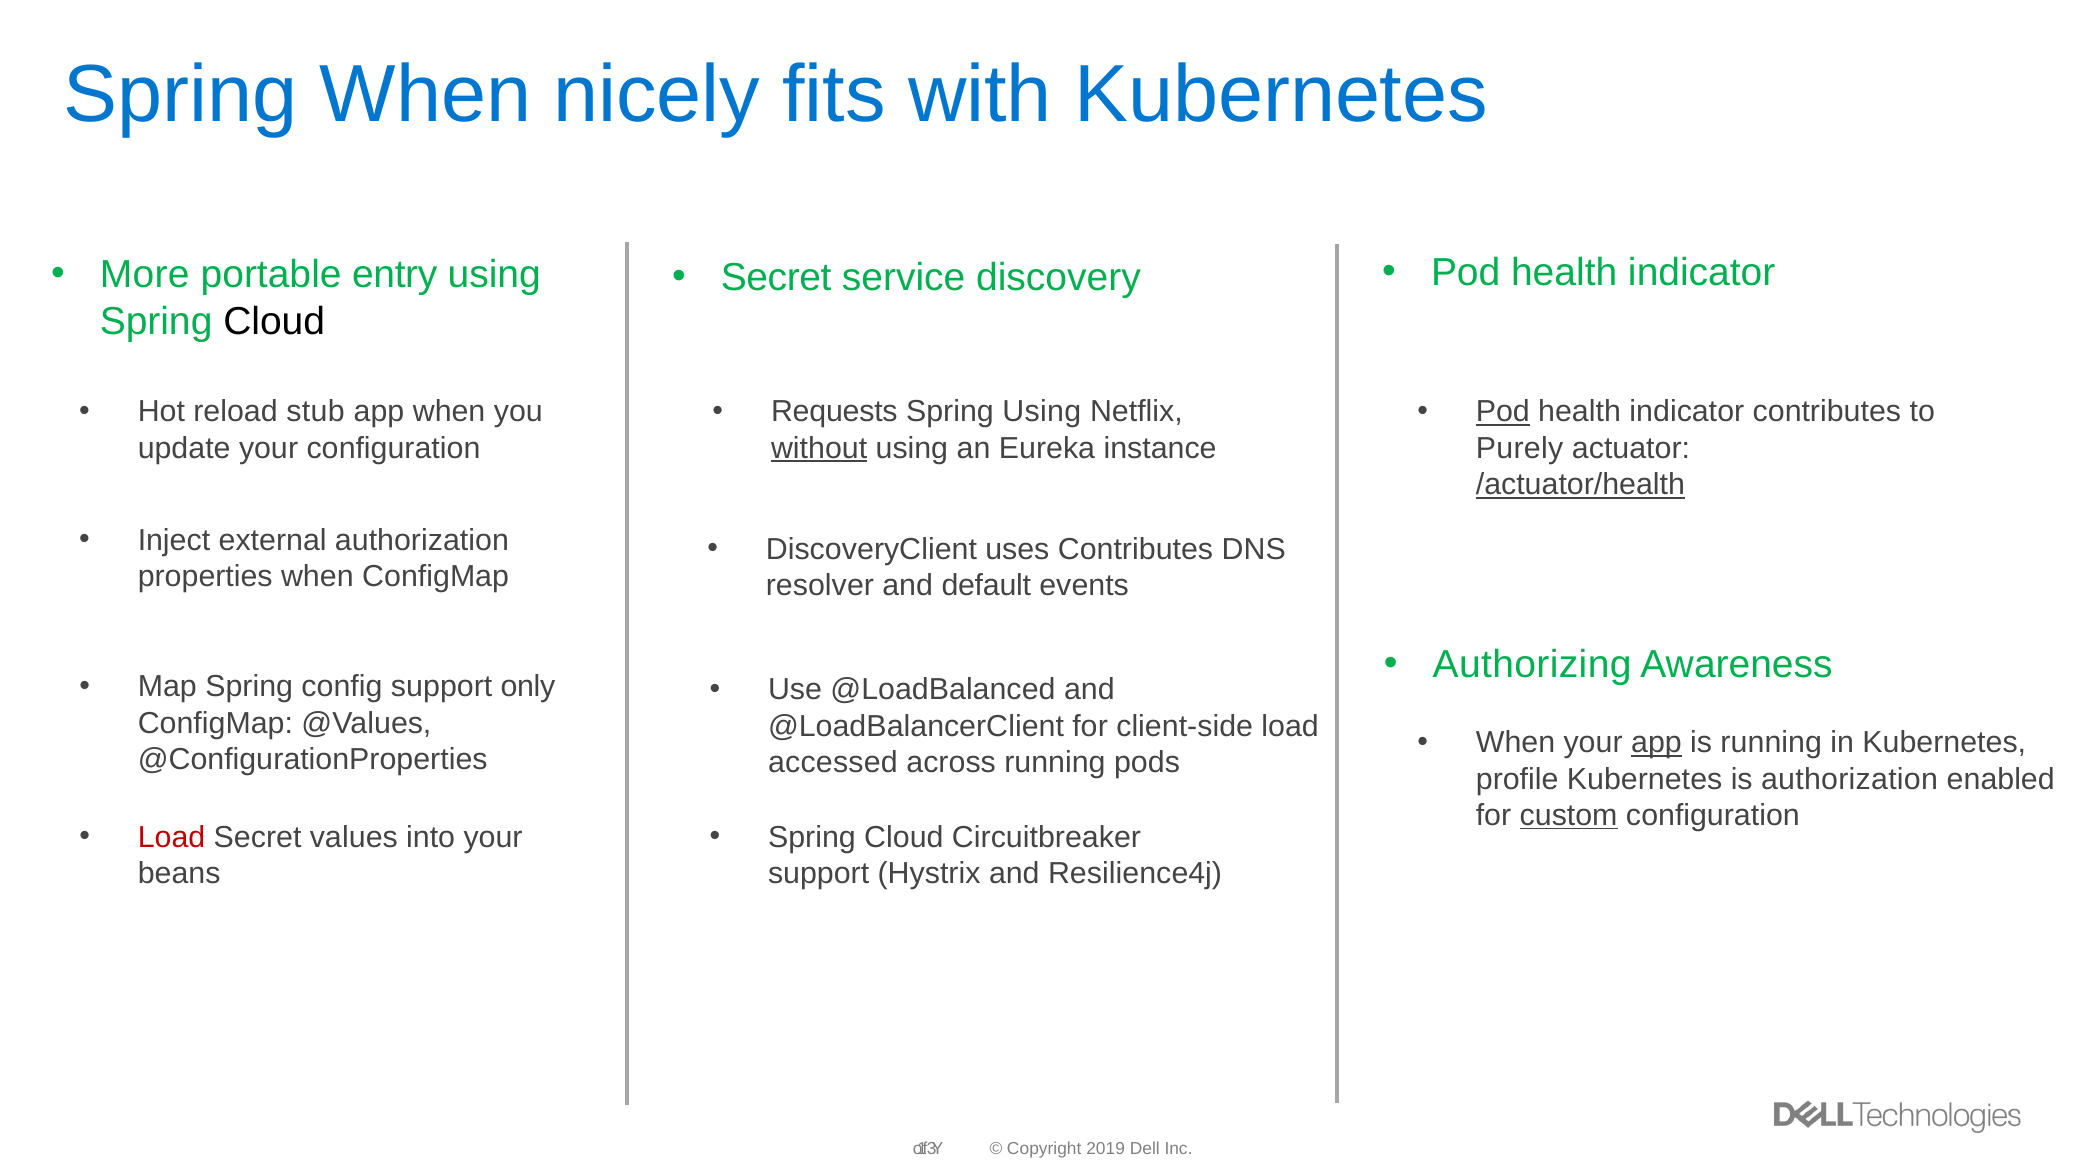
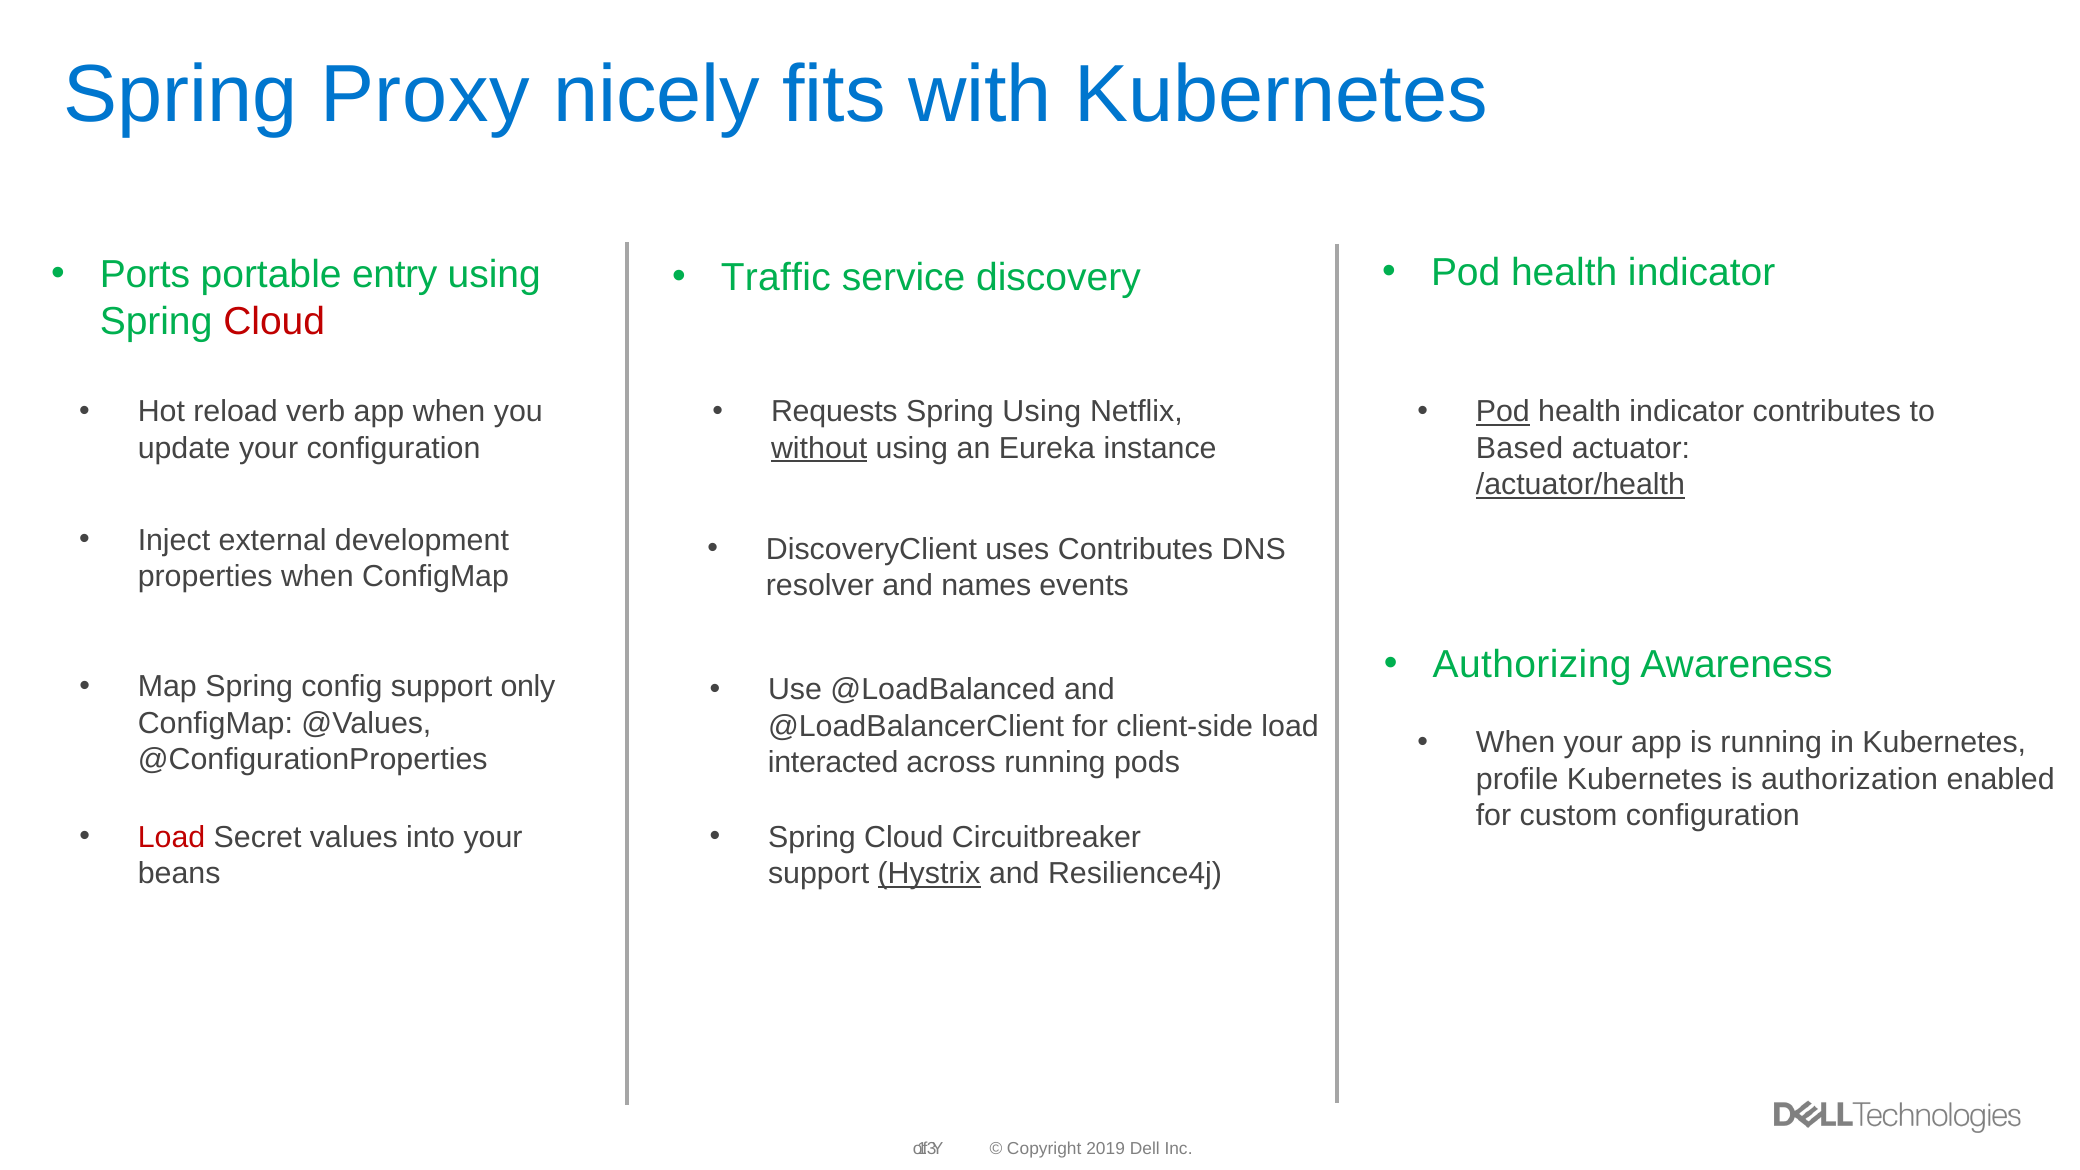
Spring When: When -> Proxy
More: More -> Ports
Secret at (776, 278): Secret -> Traffic
Cloud at (274, 322) colour: black -> red
stub: stub -> verb
Purely: Purely -> Based
external authorization: authorization -> development
default: default -> names
app at (1656, 743) underline: present -> none
accessed: accessed -> interacted
custom underline: present -> none
Hystrix underline: none -> present
